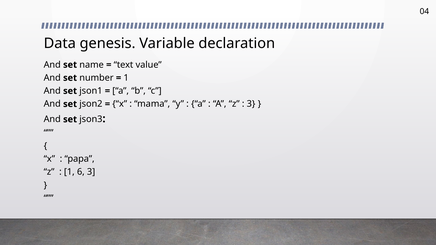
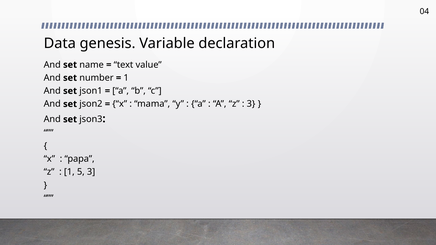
6: 6 -> 5
